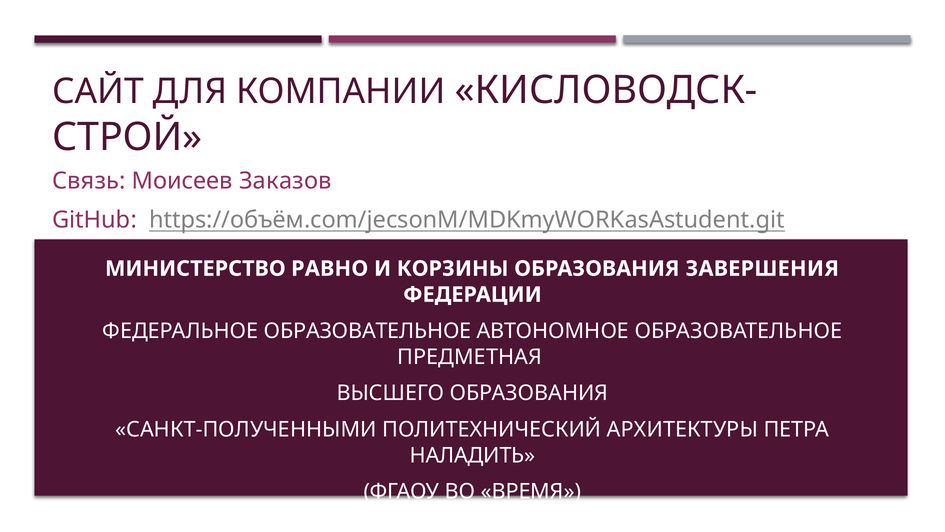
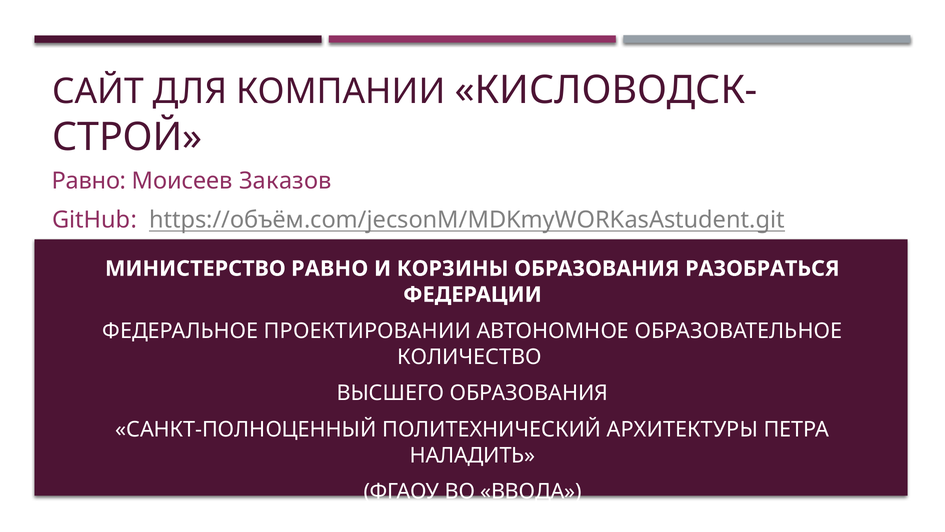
Связь at (89, 181): Связь -> Равно
ЗАВЕРШЕНИЯ: ЗАВЕРШЕНИЯ -> РАЗОБРАТЬСЯ
ФЕДЕРАЛЬНОЕ ОБРАЗОВАТЕЛЬНОЕ: ОБРАЗОВАТЕЛЬНОЕ -> ПРОЕКТИРОВАНИИ
ПРЕДМЕТНАЯ: ПРЕДМЕТНАЯ -> КОЛИЧЕСТВО
САНКТ-ПОЛУЧЕННЫМИ: САНКТ-ПОЛУЧЕННЫМИ -> САНКТ-ПОЛНОЦЕННЫЙ
ВРЕМЯ: ВРЕМЯ -> ВВОДА
